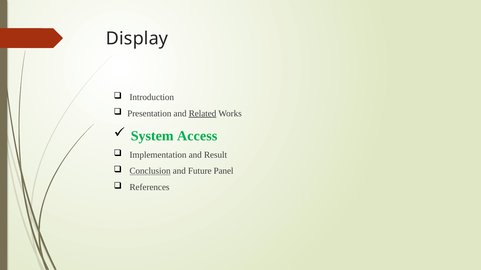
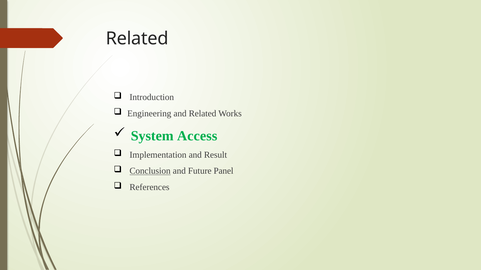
Display at (137, 39): Display -> Related
Presentation: Presentation -> Engineering
Related at (203, 114) underline: present -> none
